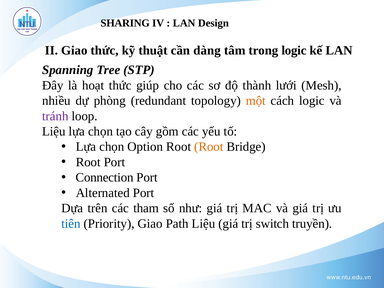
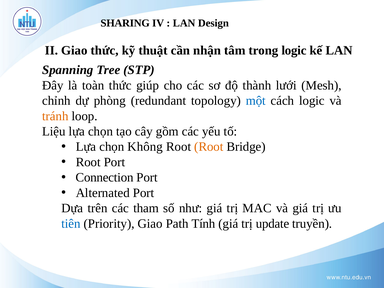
dàng: dàng -> nhận
hoạt: hoạt -> toàn
nhiều: nhiều -> chỉnh
một colour: orange -> blue
tránh colour: purple -> orange
Option: Option -> Không
Path Liệu: Liệu -> Tính
switch: switch -> update
